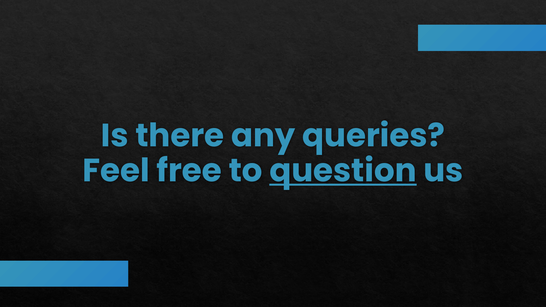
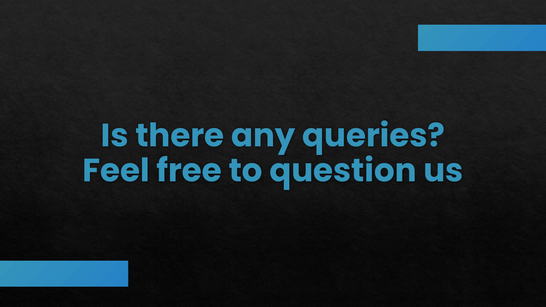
question underline: present -> none
